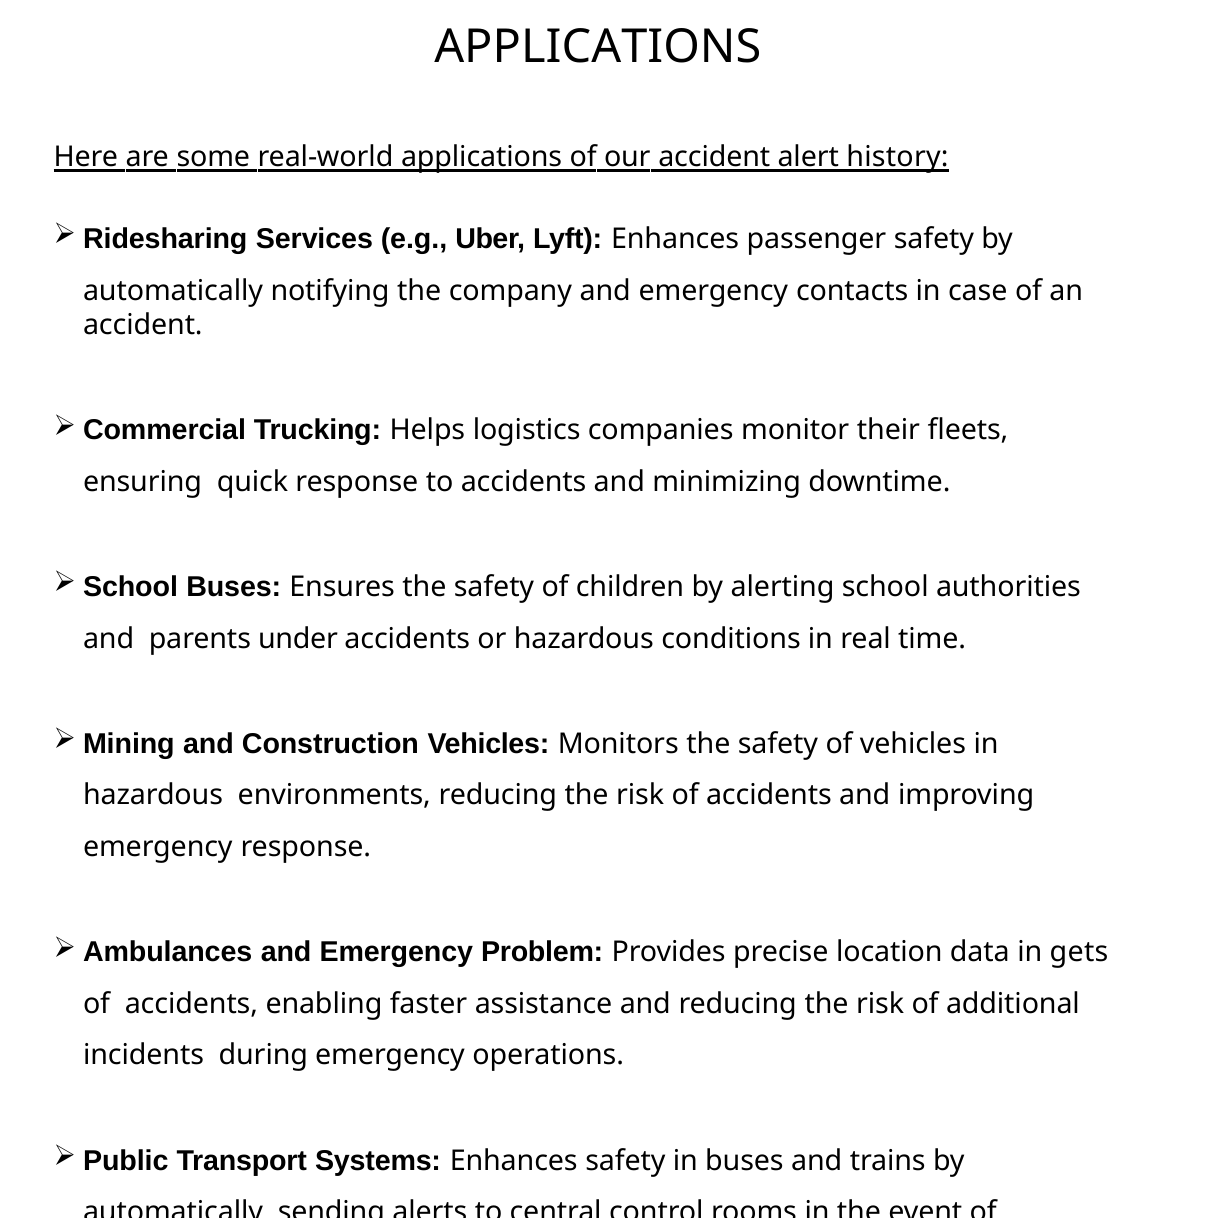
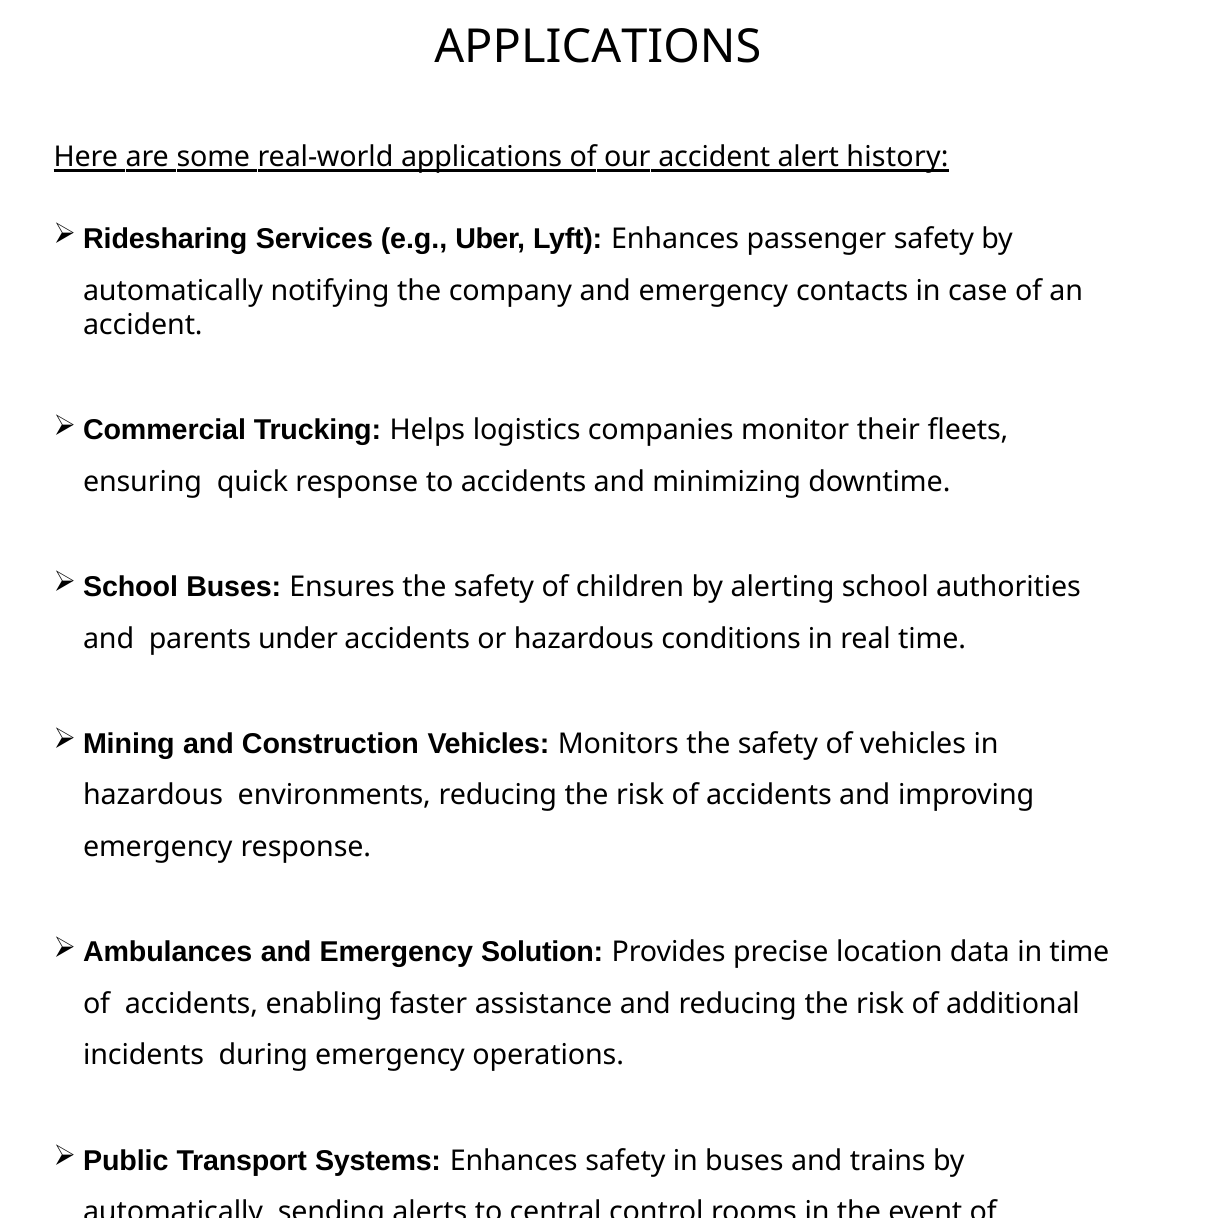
Problem: Problem -> Solution
in gets: gets -> time
